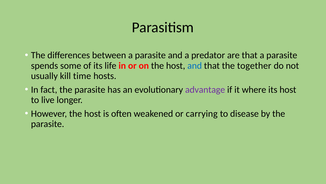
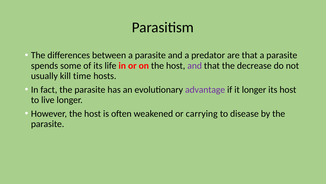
and at (195, 65) colour: blue -> purple
together: together -> decrease
it where: where -> longer
